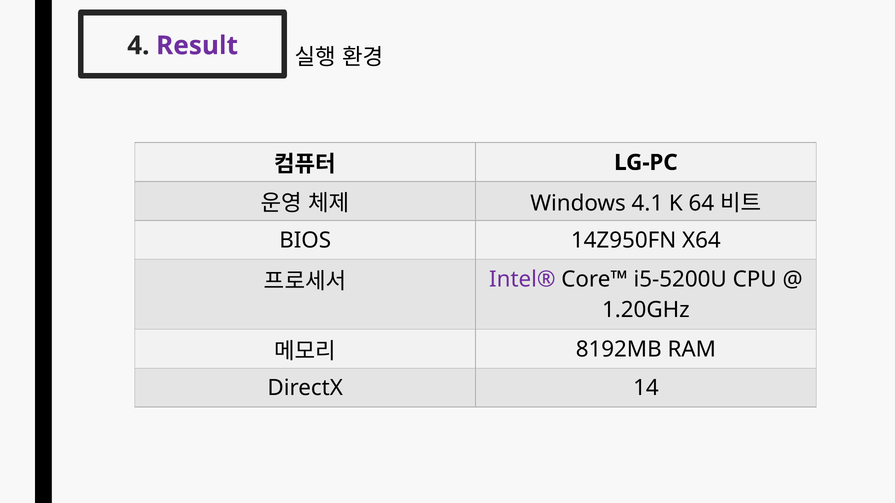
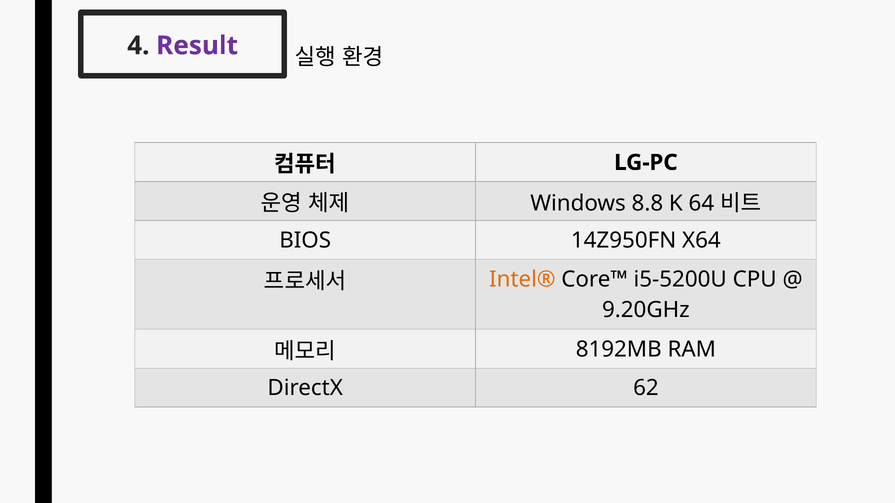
4.1: 4.1 -> 8.8
Intel® colour: purple -> orange
1.20GHz: 1.20GHz -> 9.20GHz
14: 14 -> 62
